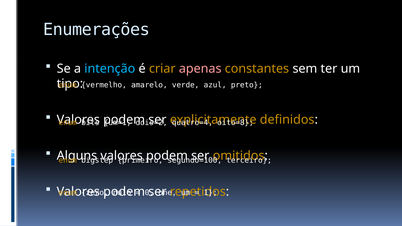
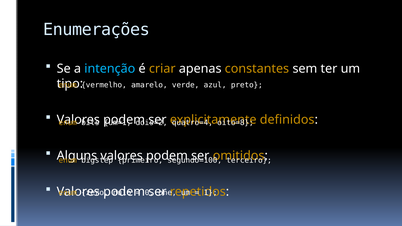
apenas colour: pink -> white
